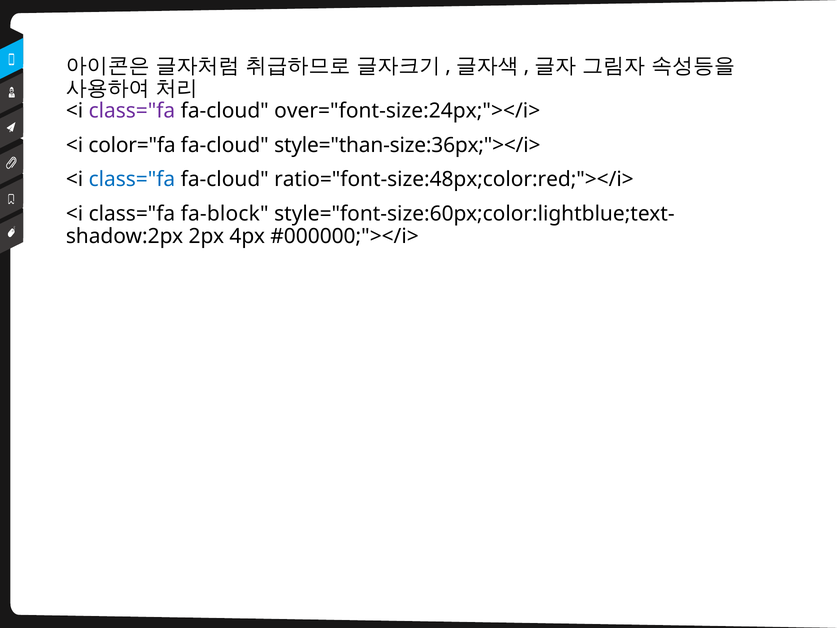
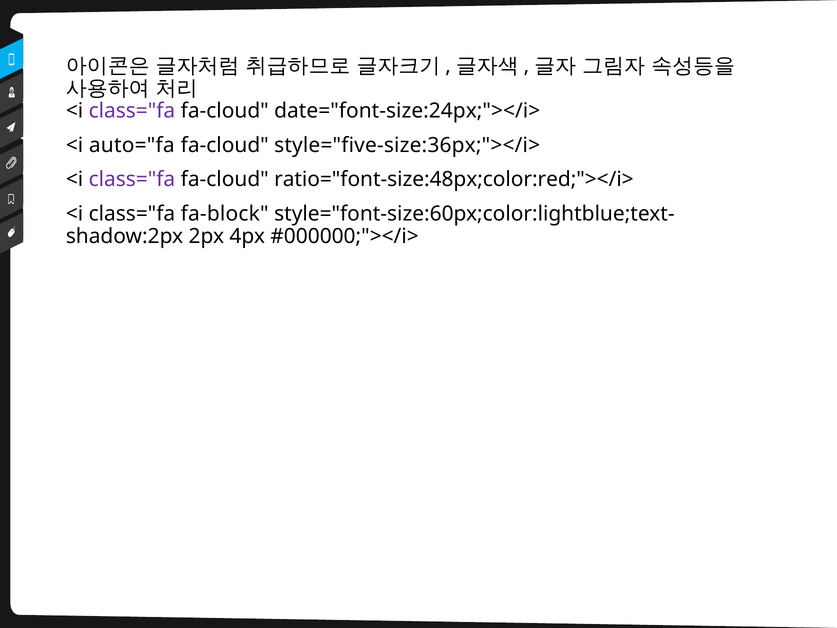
over="font-size:24px;"></i>: over="font-size:24px;"></i> -> date="font-size:24px;"></i>
color="fa: color="fa -> auto="fa
style="than-size:36px;"></i>: style="than-size:36px;"></i> -> style="five-size:36px;"></i>
class="fa at (132, 179) colour: blue -> purple
